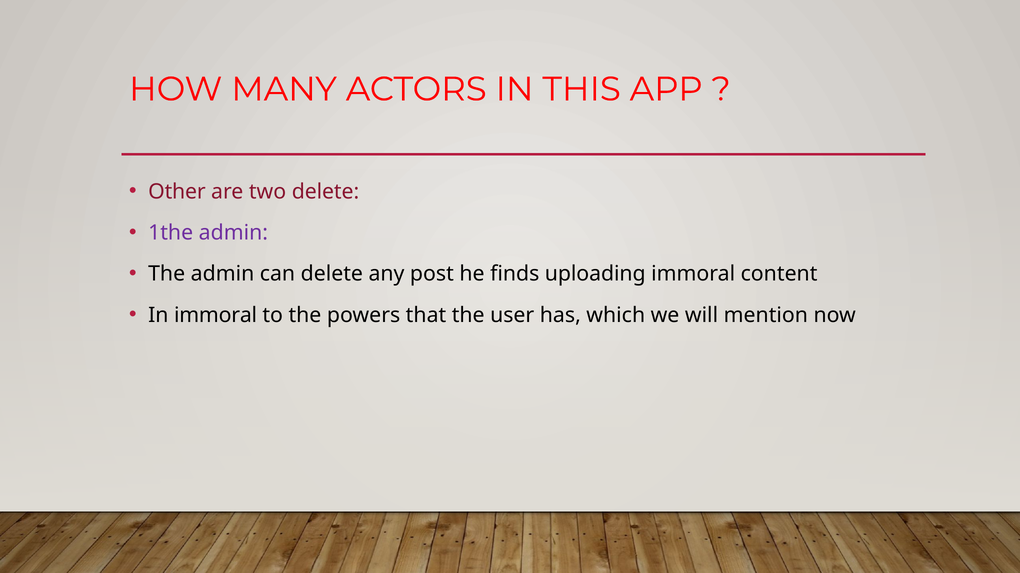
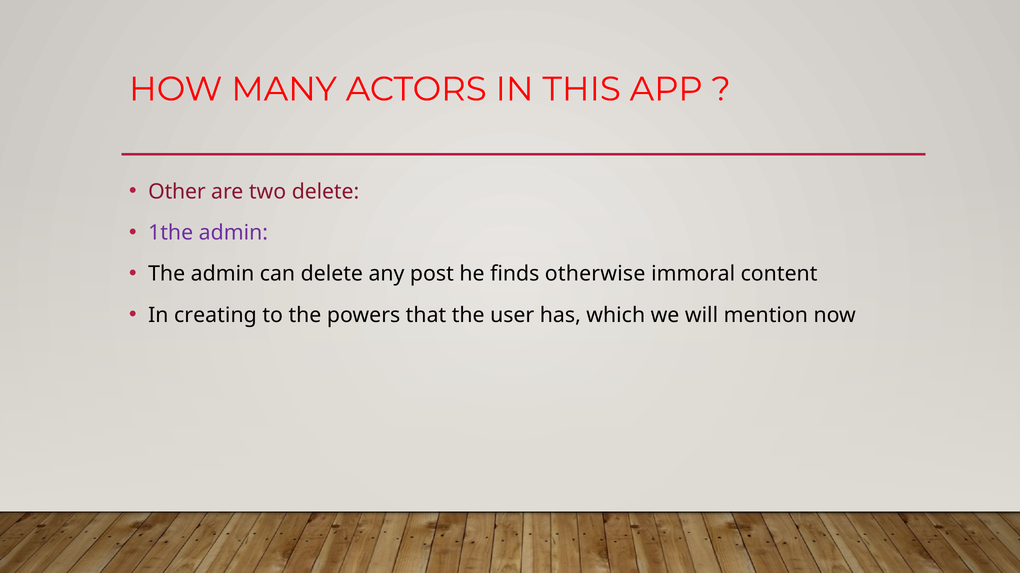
uploading: uploading -> otherwise
In immoral: immoral -> creating
